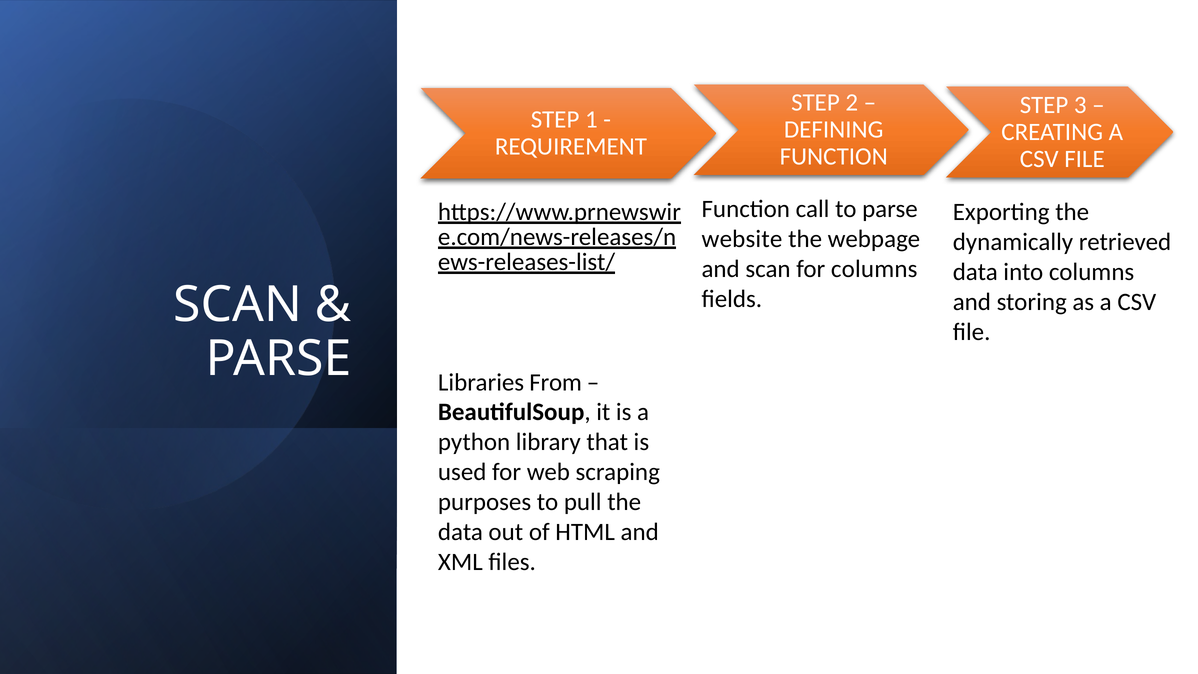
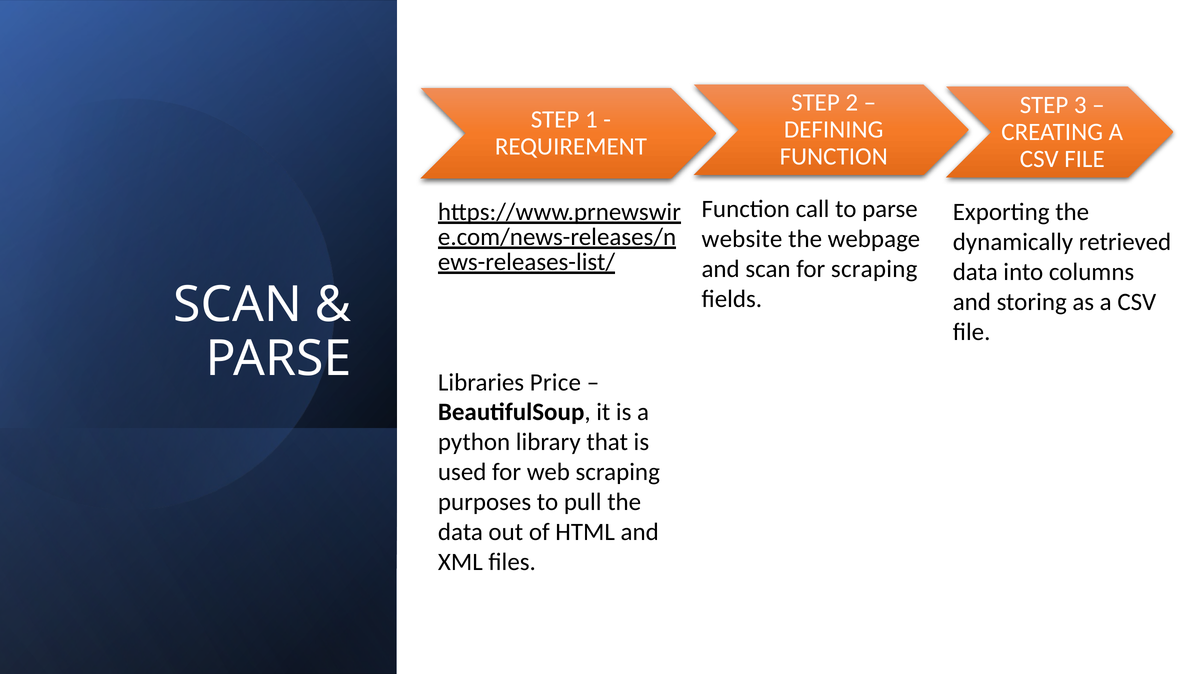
for columns: columns -> scraping
From: From -> Price
